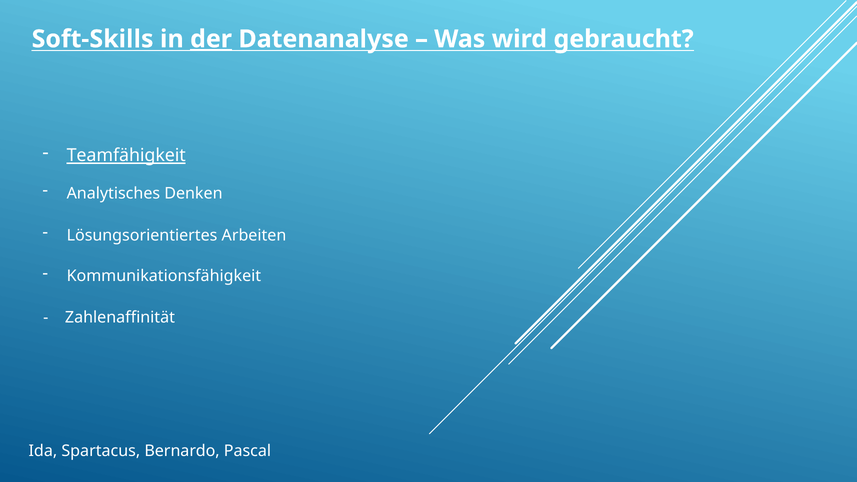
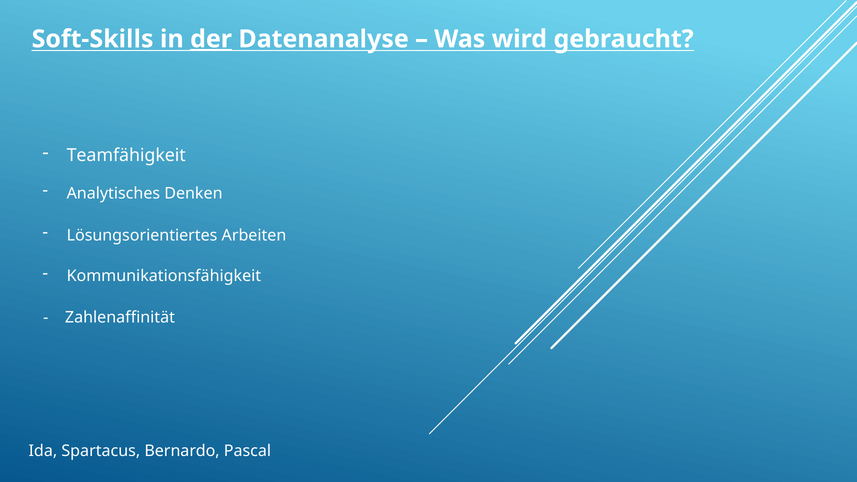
Teamfähigkeit underline: present -> none
